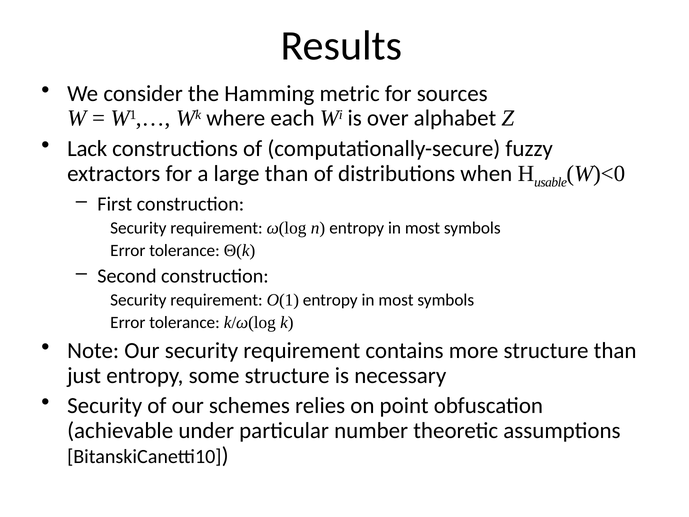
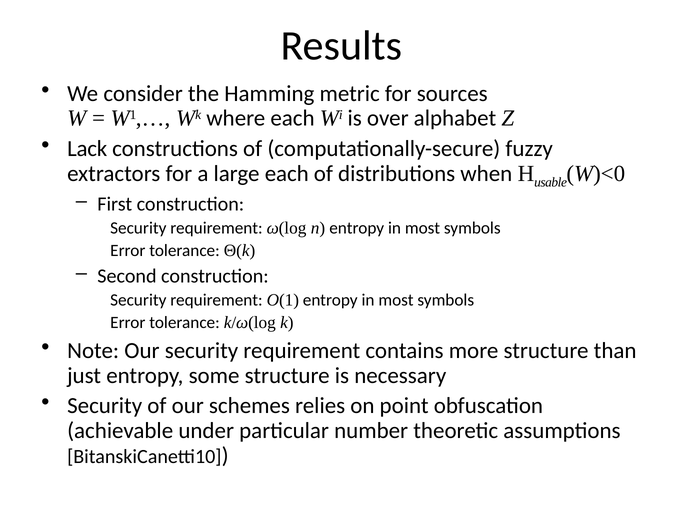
large than: than -> each
